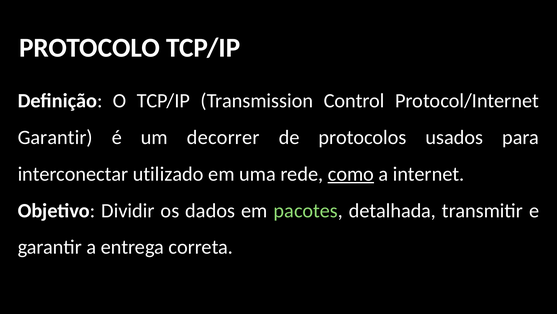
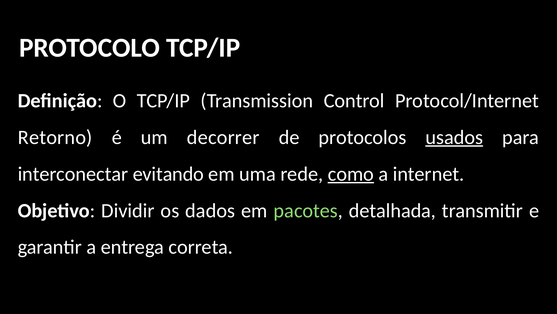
Garantir at (55, 137): Garantir -> Retorno
usados underline: none -> present
utilizado: utilizado -> evitando
